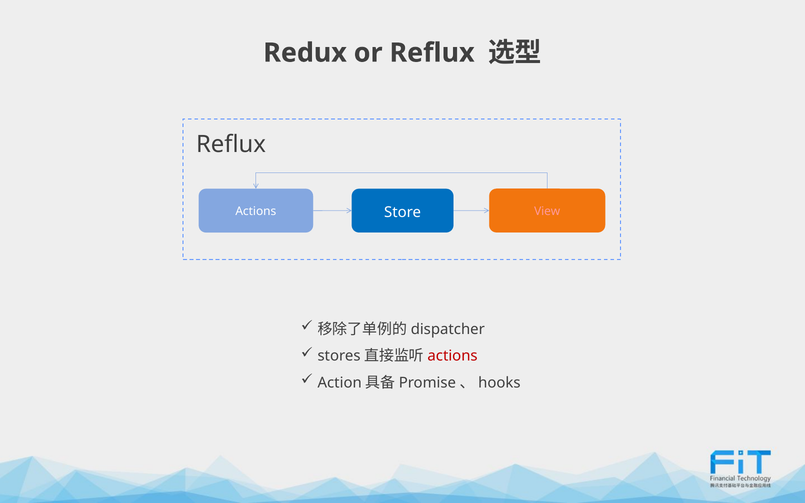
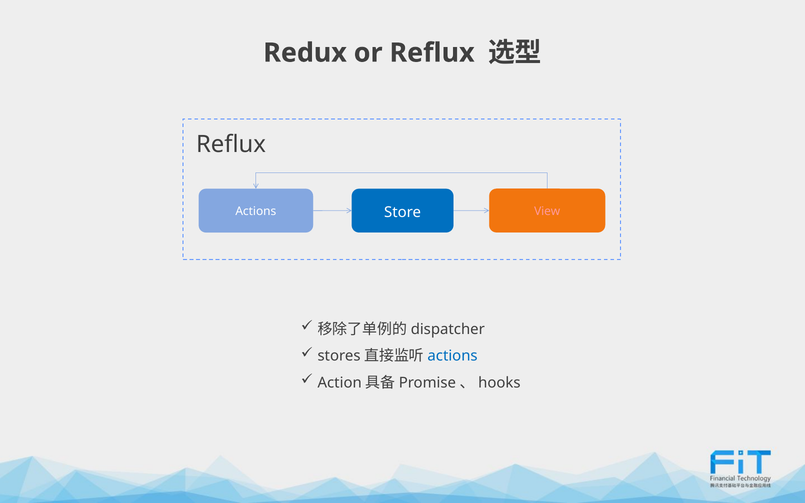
actions at (453, 356) colour: red -> blue
